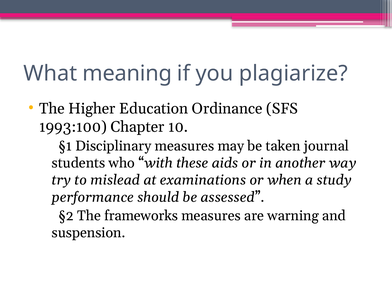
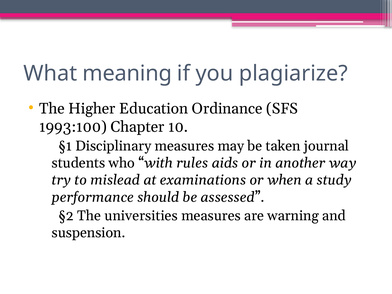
these: these -> rules
frameworks: frameworks -> universities
